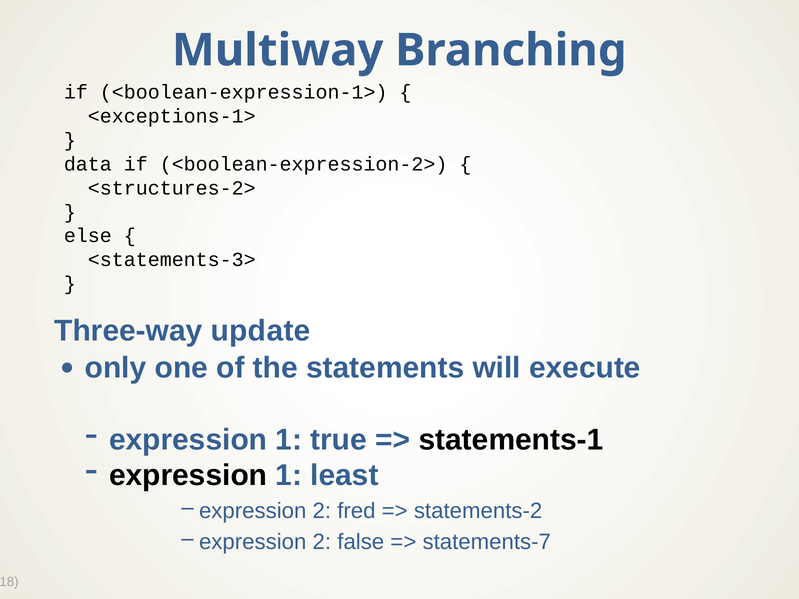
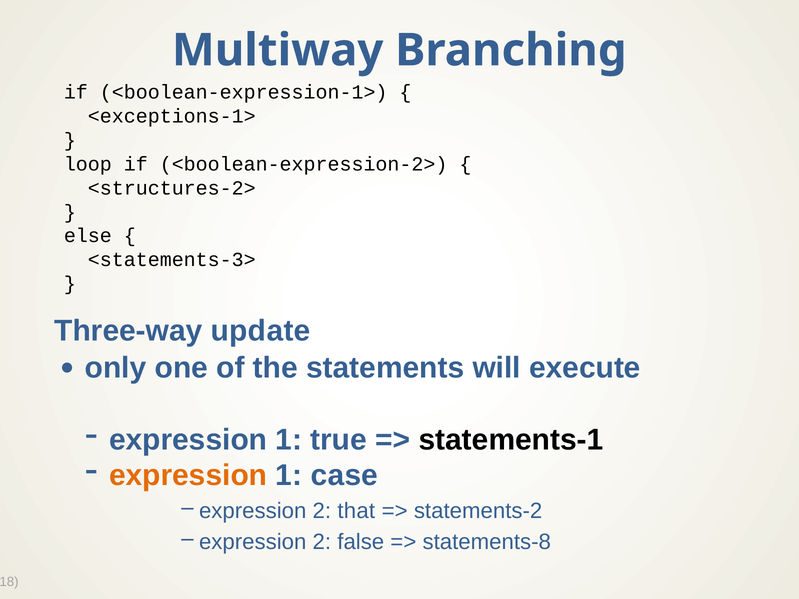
data: data -> loop
expression at (188, 475) colour: black -> orange
least: least -> case
fred: fred -> that
statements-7: statements-7 -> statements-8
